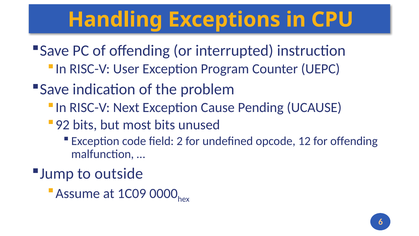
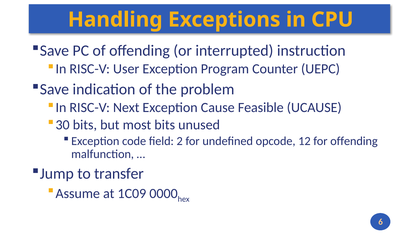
Pending: Pending -> Feasible
92: 92 -> 30
outside: outside -> transfer
